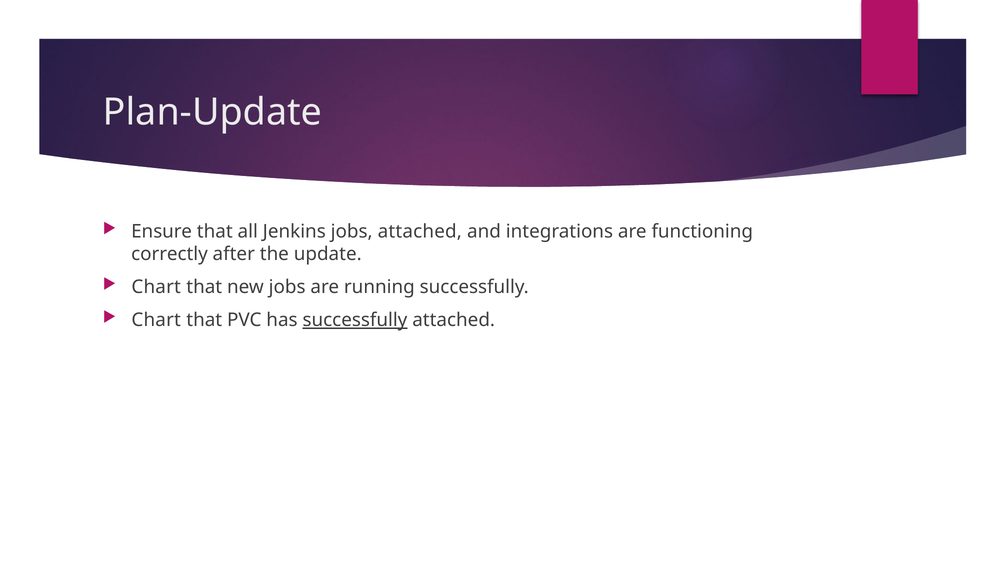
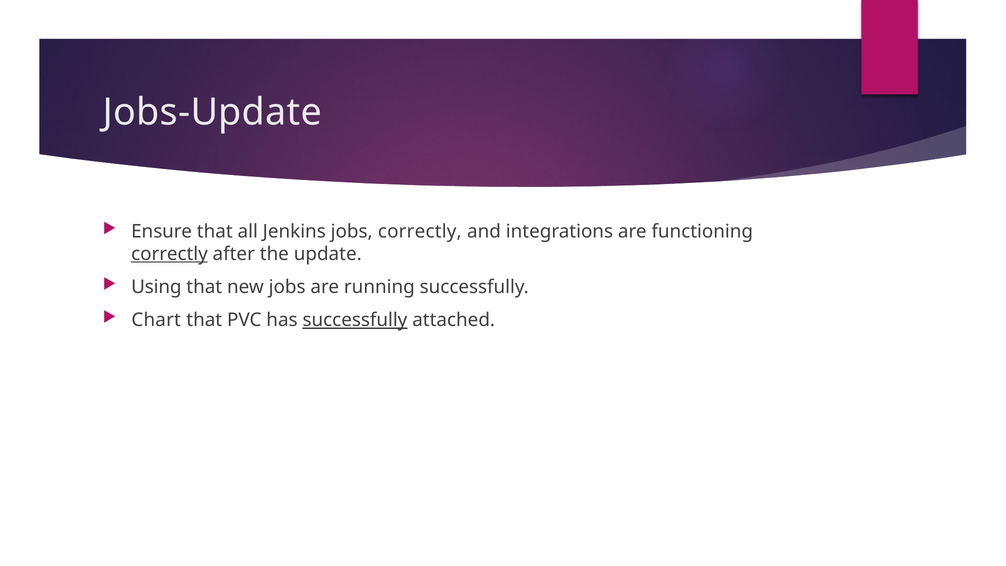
Plan-Update: Plan-Update -> Jobs-Update
jobs attached: attached -> correctly
correctly at (169, 254) underline: none -> present
Chart at (156, 287): Chart -> Using
